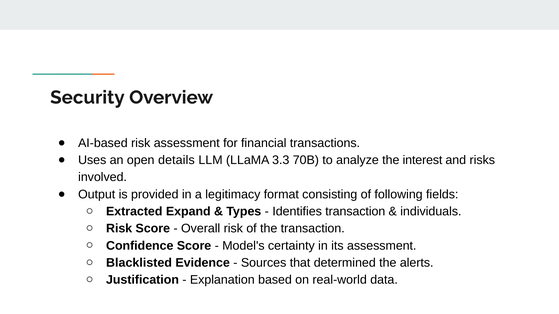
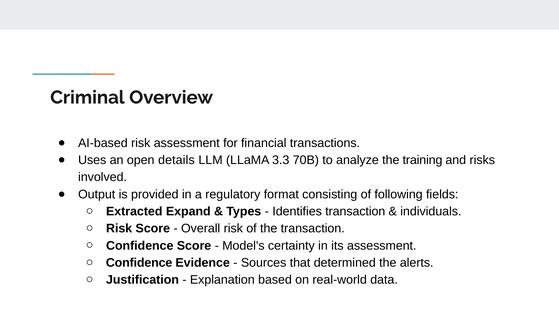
Security: Security -> Criminal
interest: interest -> training
legitimacy: legitimacy -> regulatory
Blacklisted at (139, 263): Blacklisted -> Confidence
